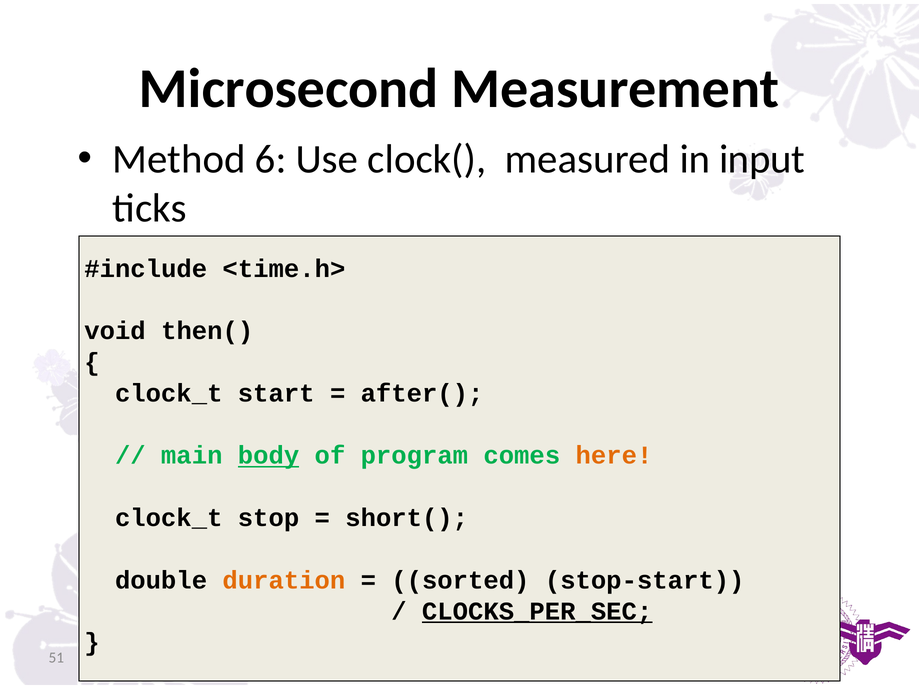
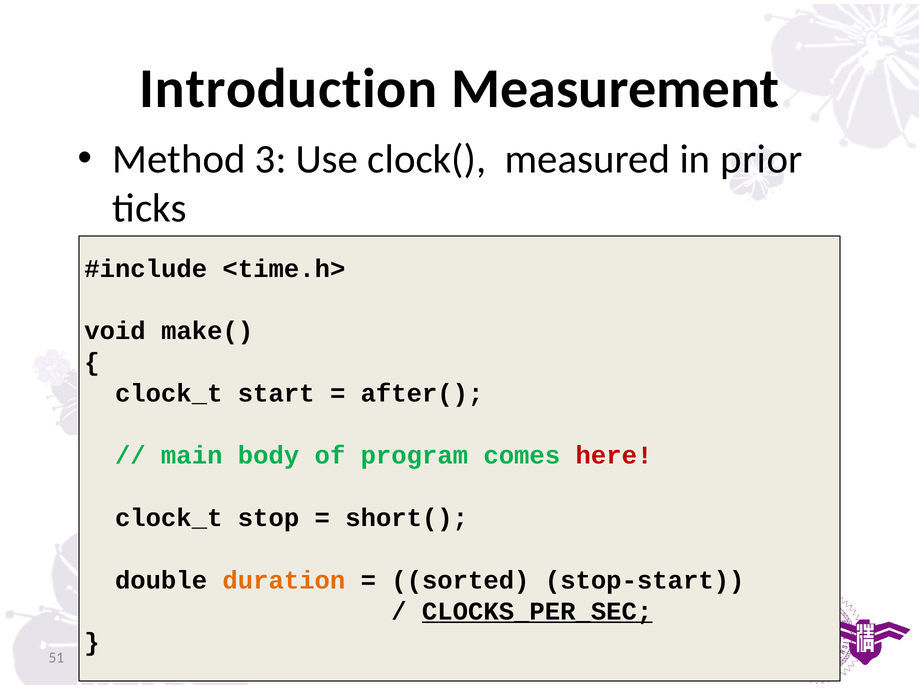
Microsecond: Microsecond -> Introduction
6: 6 -> 3
input: input -> prior
then(: then( -> make(
body underline: present -> none
here colour: orange -> red
